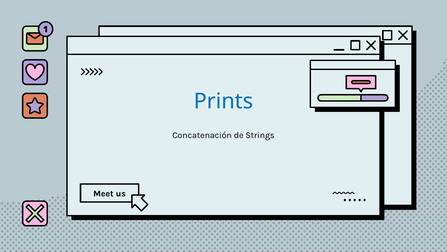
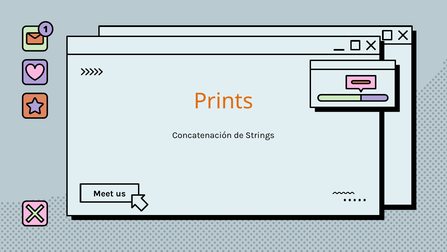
Prints colour: blue -> orange
